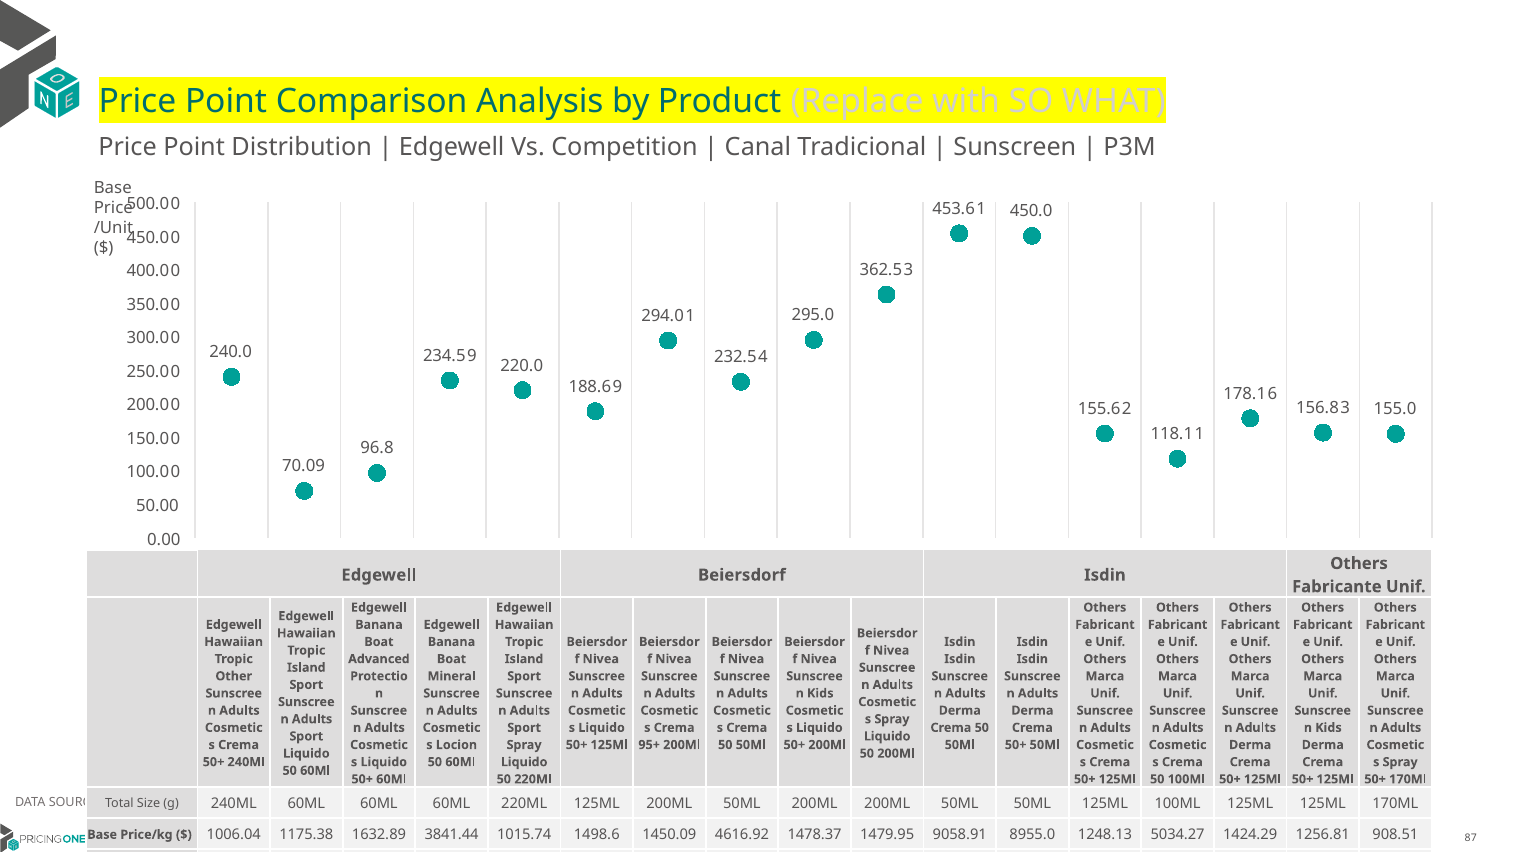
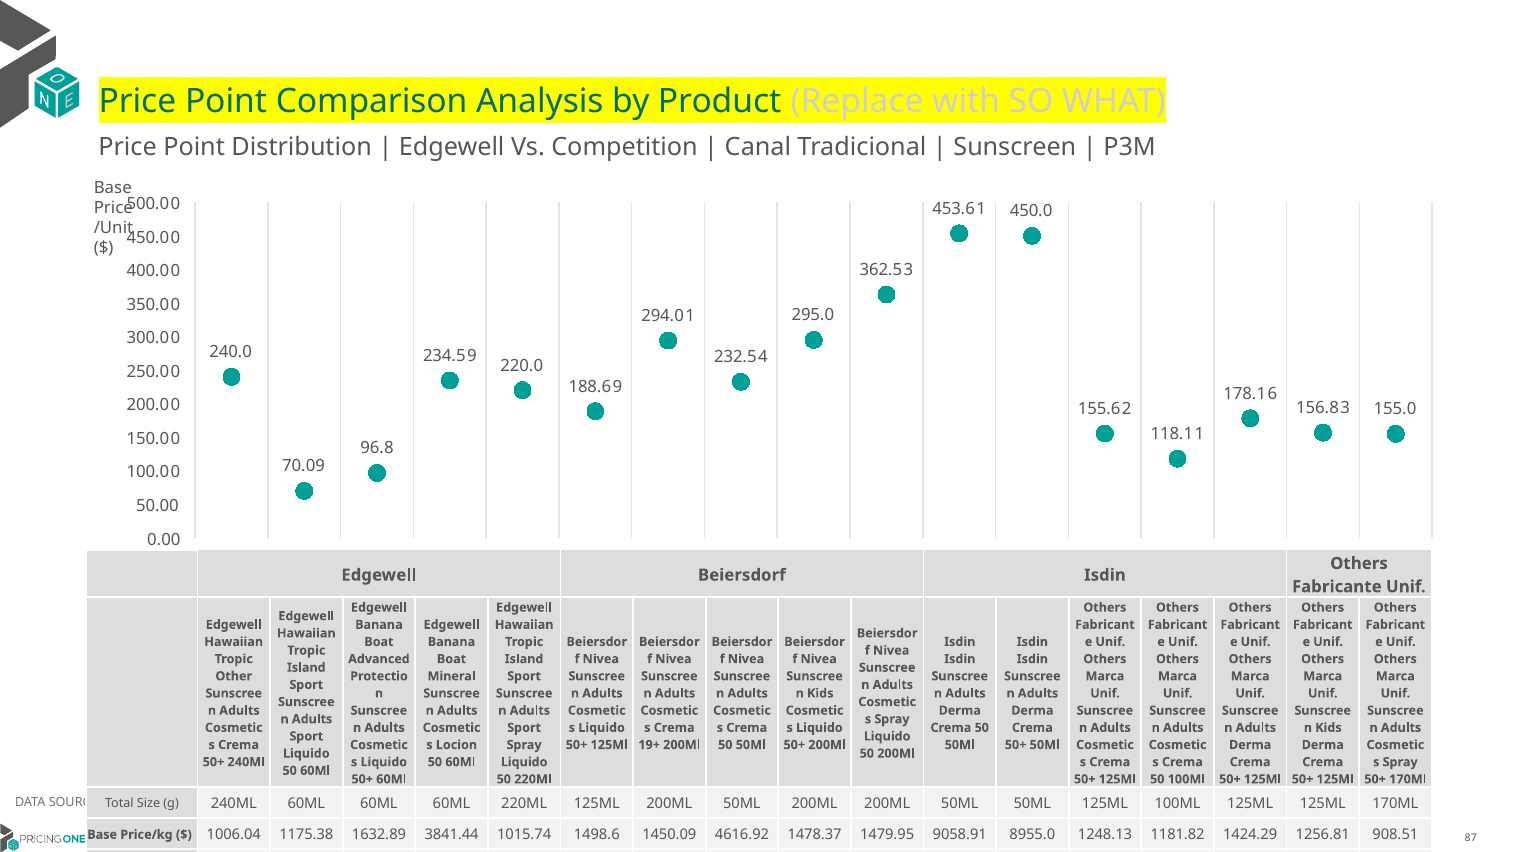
95+: 95+ -> 19+
5034.27: 5034.27 -> 1181.82
